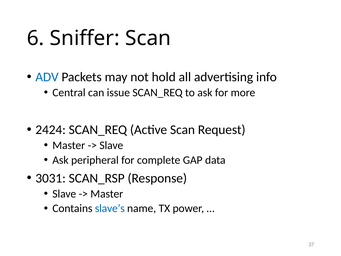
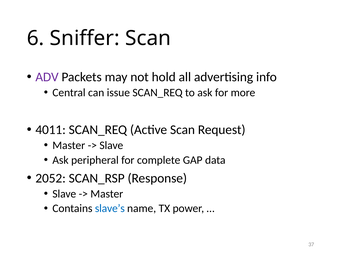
ADV colour: blue -> purple
2424: 2424 -> 4011
3031: 3031 -> 2052
